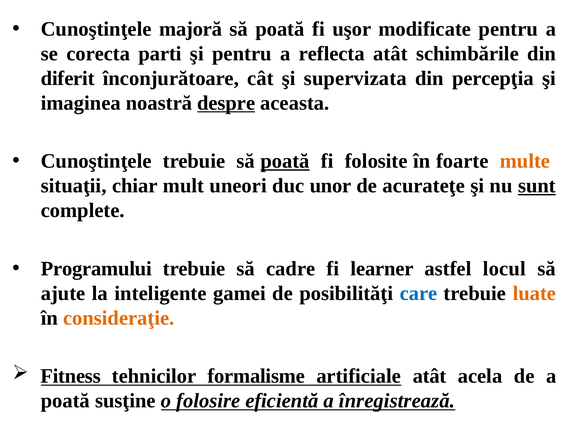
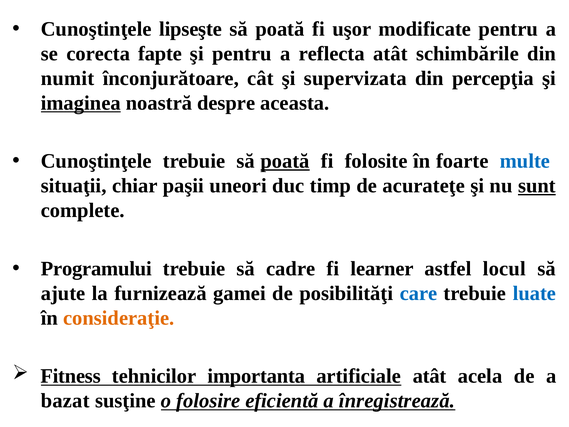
majoră: majoră -> lipseşte
parti: parti -> fapte
diferit: diferit -> numit
imaginea underline: none -> present
despre underline: present -> none
multe colour: orange -> blue
mult: mult -> paşii
unor: unor -> timp
inteligente: inteligente -> furnizează
luate colour: orange -> blue
formalisme: formalisme -> importanta
poată at (65, 401): poată -> bazat
